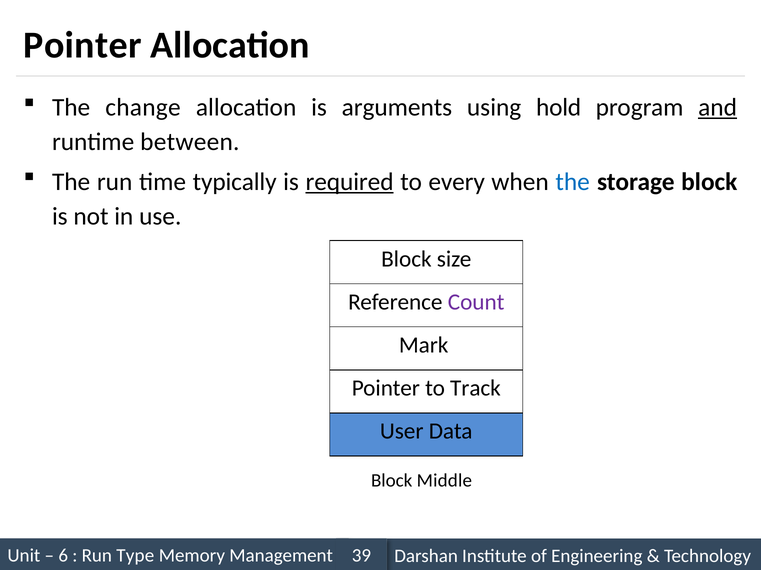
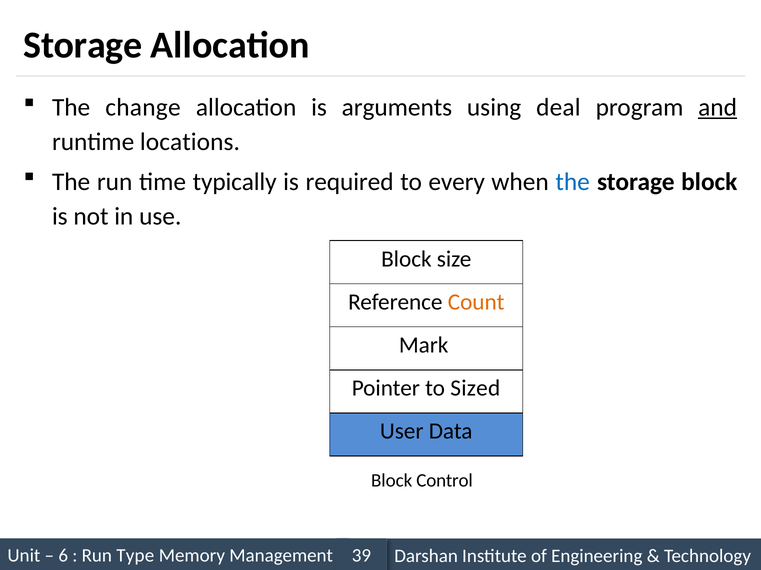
Pointer at (82, 45): Pointer -> Storage
hold: hold -> deal
between: between -> locations
required underline: present -> none
Count colour: purple -> orange
Track: Track -> Sized
Middle: Middle -> Control
